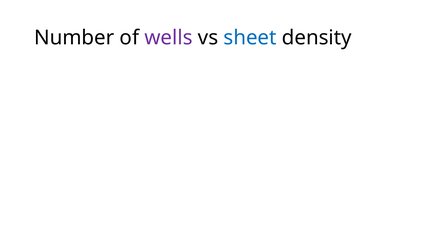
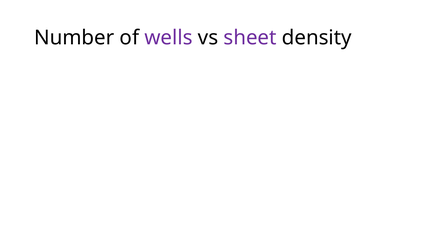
sheet colour: blue -> purple
